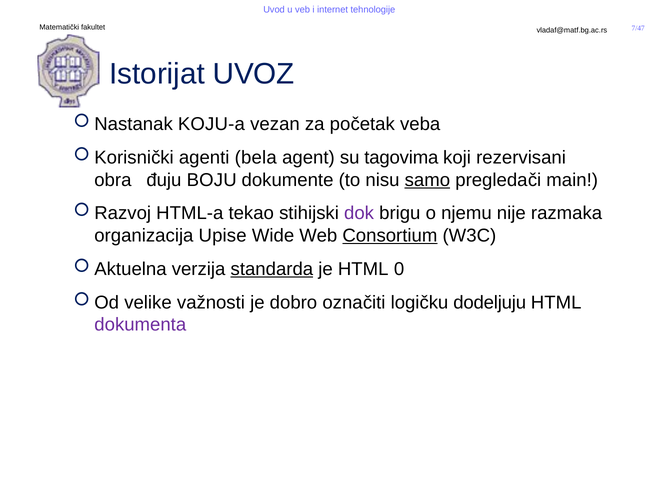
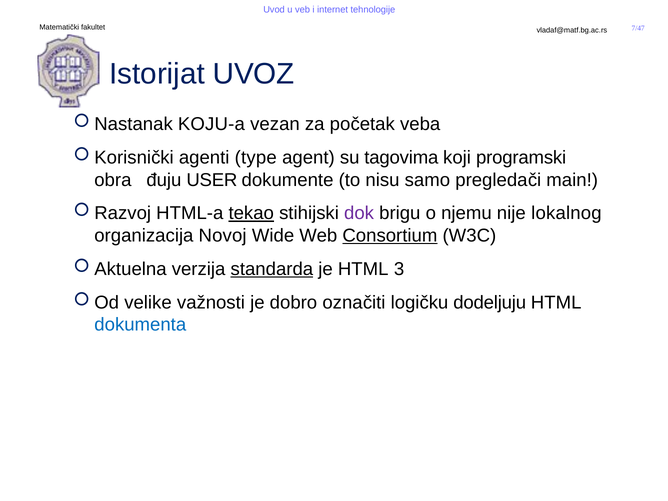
bela: bela -> type
rezervisani: rezervisani -> programski
BOJU: BOJU -> USER
samo underline: present -> none
tekao underline: none -> present
razmaka: razmaka -> lokalnog
Upise: Upise -> Novoj
0: 0 -> 3
dokumenta colour: purple -> blue
